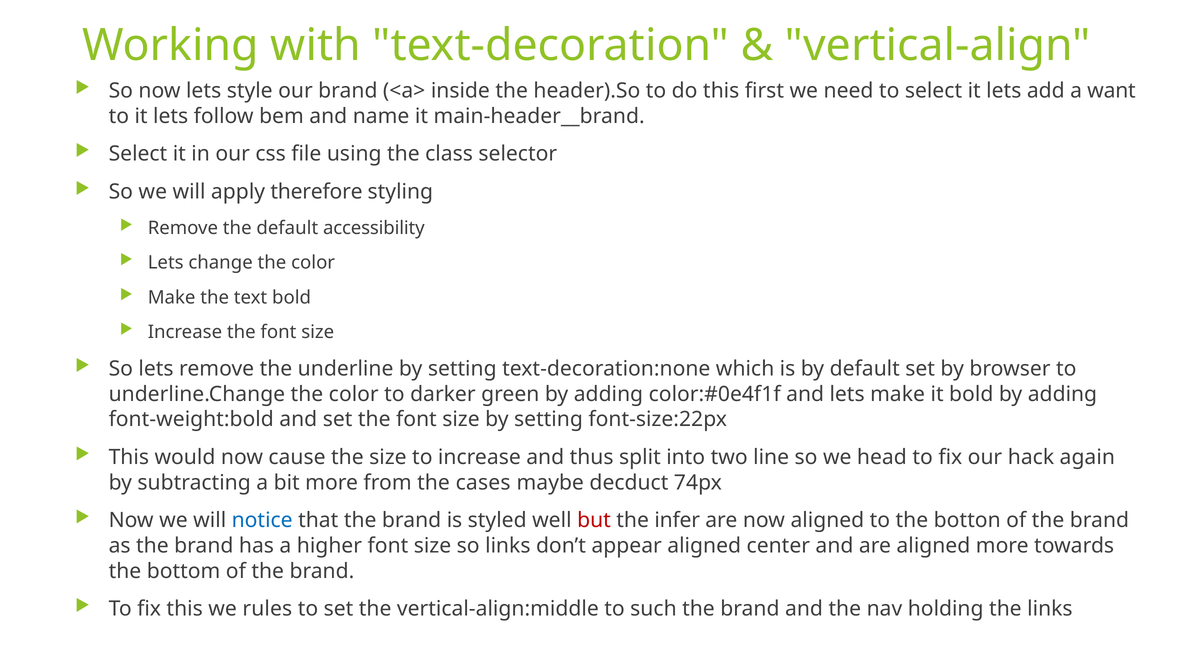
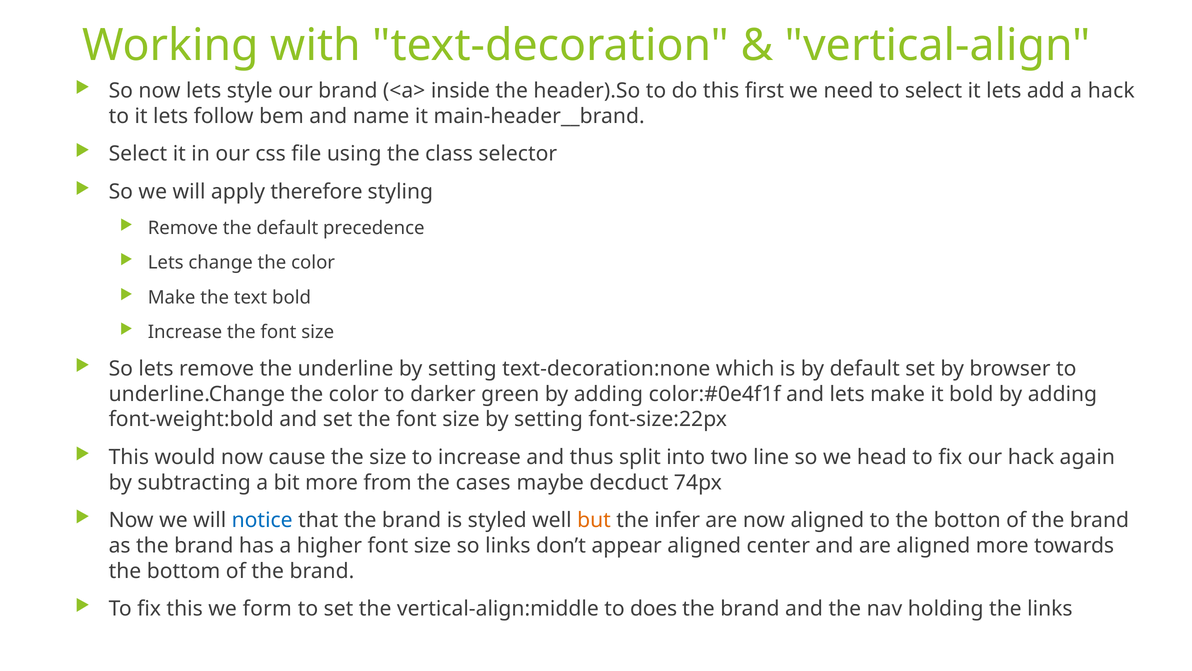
a want: want -> hack
accessibility: accessibility -> precedence
but colour: red -> orange
rules: rules -> form
such: such -> does
